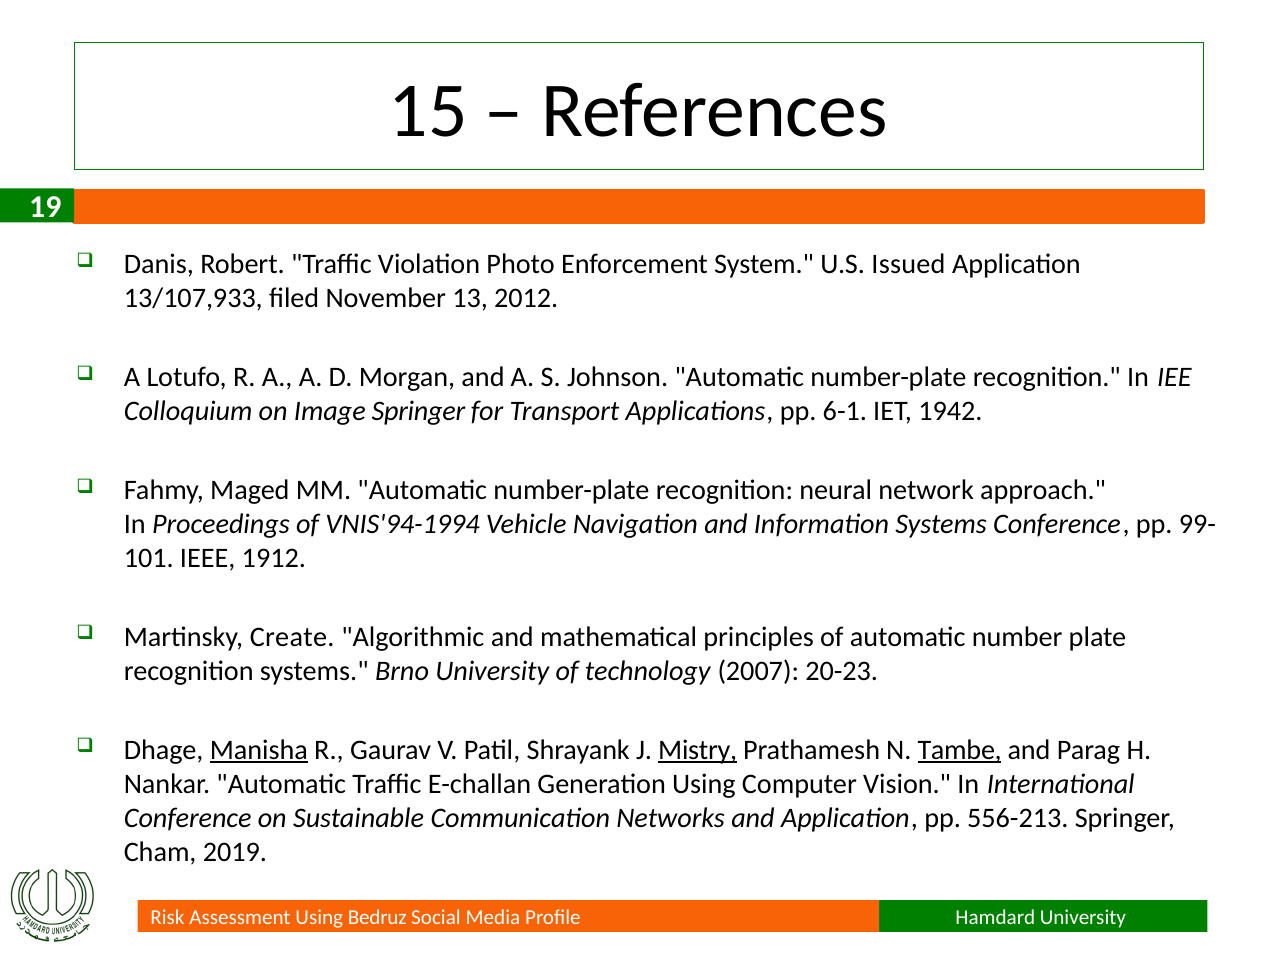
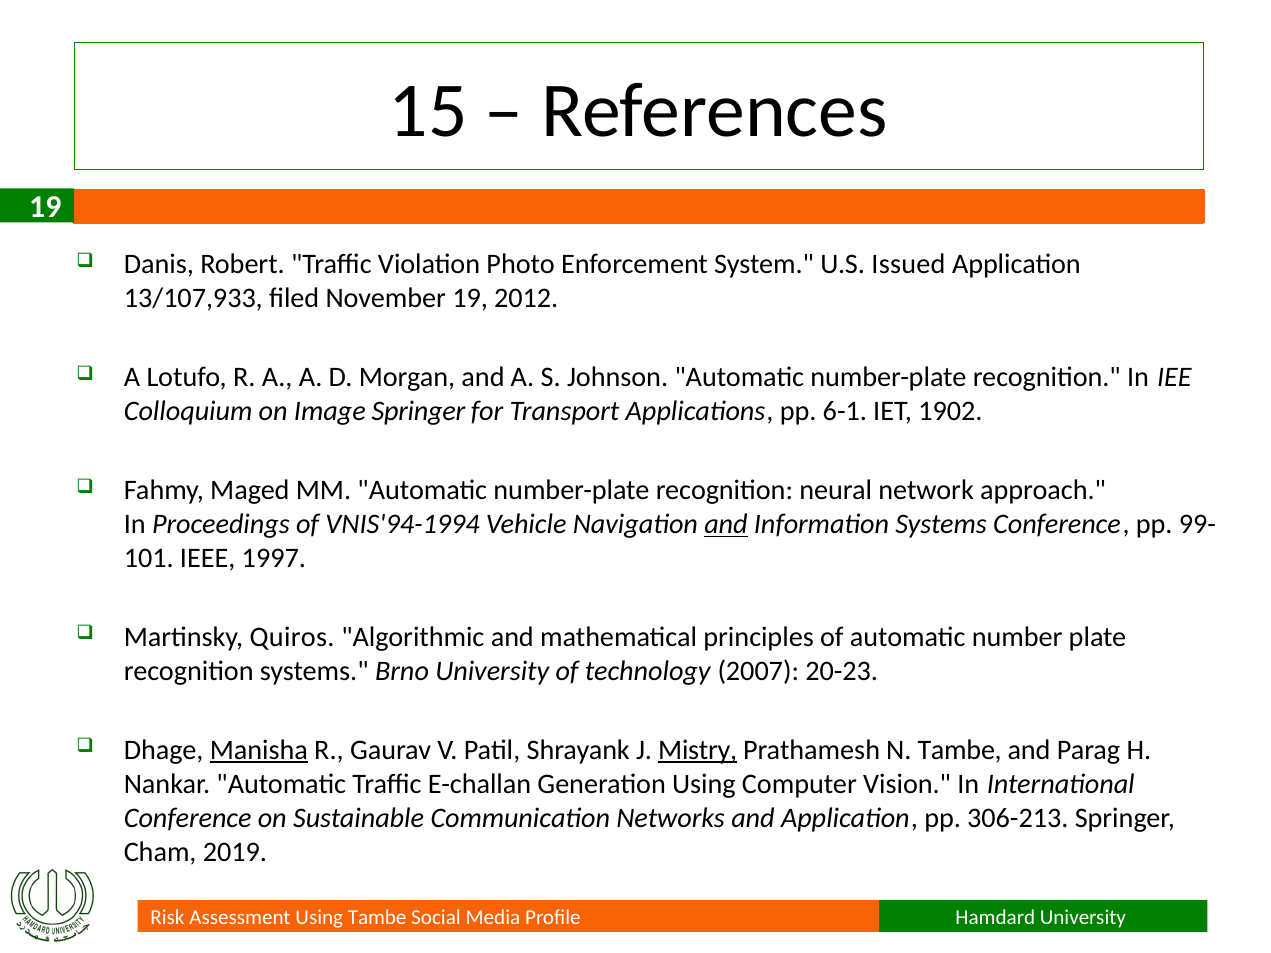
November 13: 13 -> 19
1942: 1942 -> 1902
and at (726, 524) underline: none -> present
1912: 1912 -> 1997
Create: Create -> Quiros
Tambe at (960, 750) underline: present -> none
556-213: 556-213 -> 306-213
Using Bedruz: Bedruz -> Tambe
